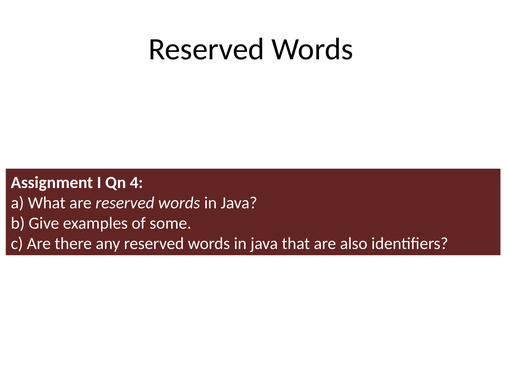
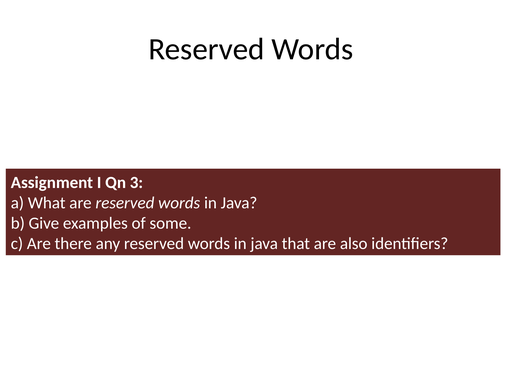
4: 4 -> 3
